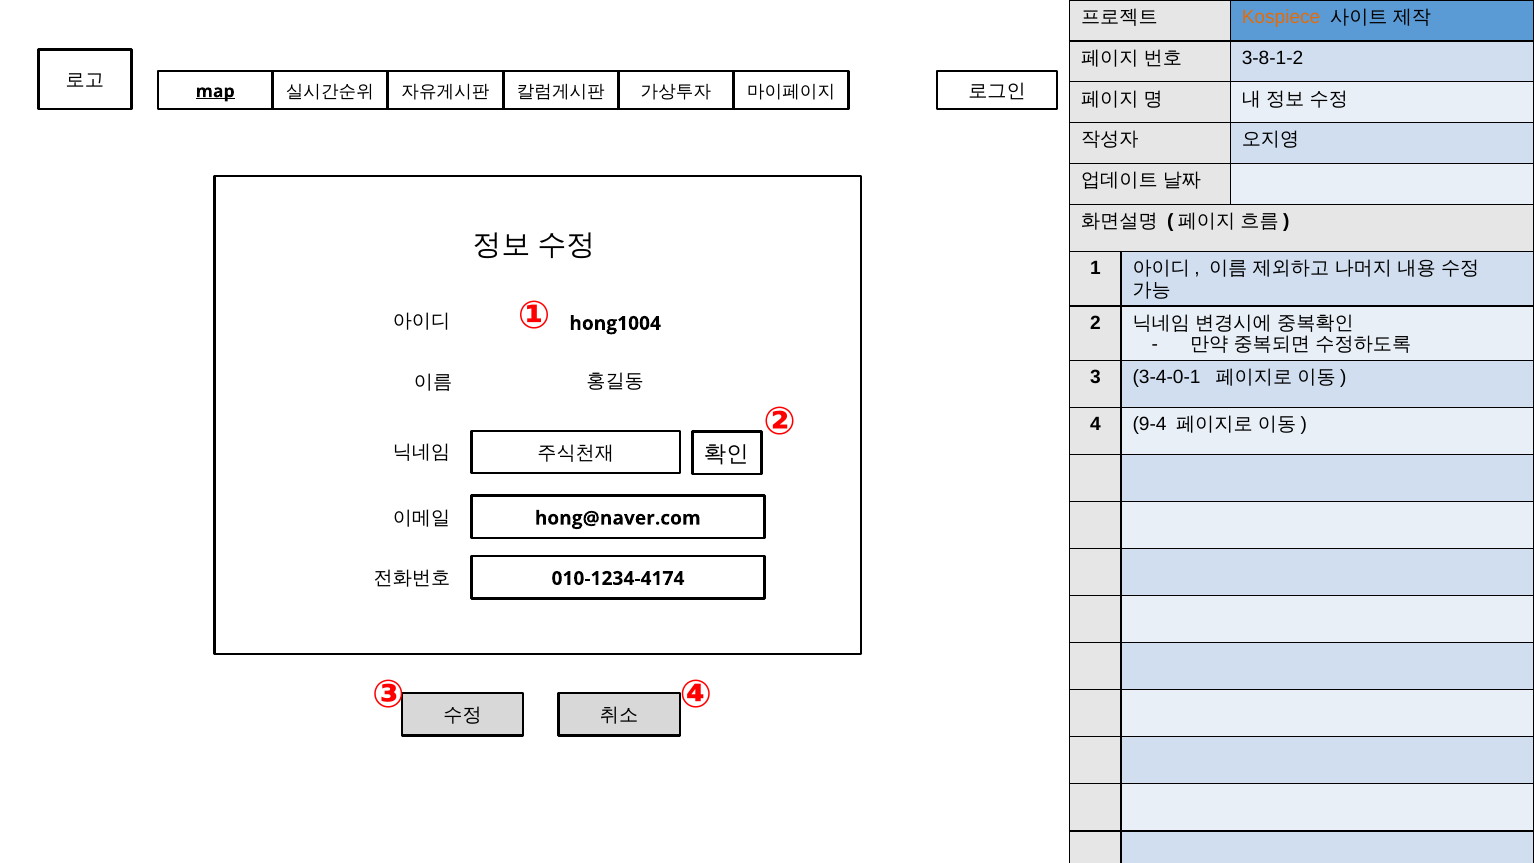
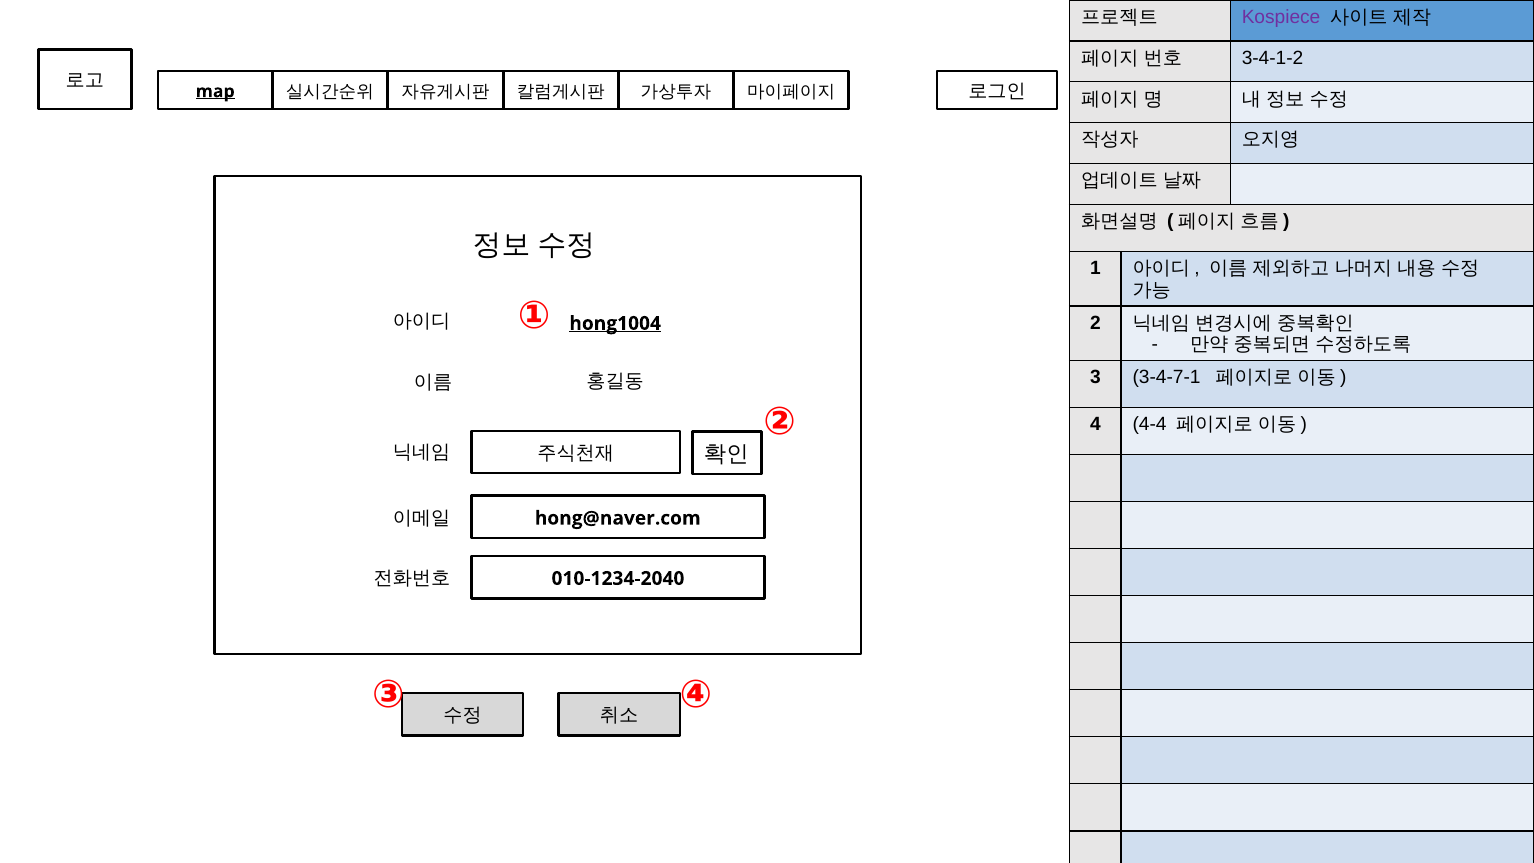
Kospiece colour: orange -> purple
3-8-1-2: 3-8-1-2 -> 3-4-1-2
hong1004 underline: none -> present
3-4-0-1: 3-4-0-1 -> 3-4-7-1
9-4: 9-4 -> 4-4
010-1234-4174: 010-1234-4174 -> 010-1234-2040
